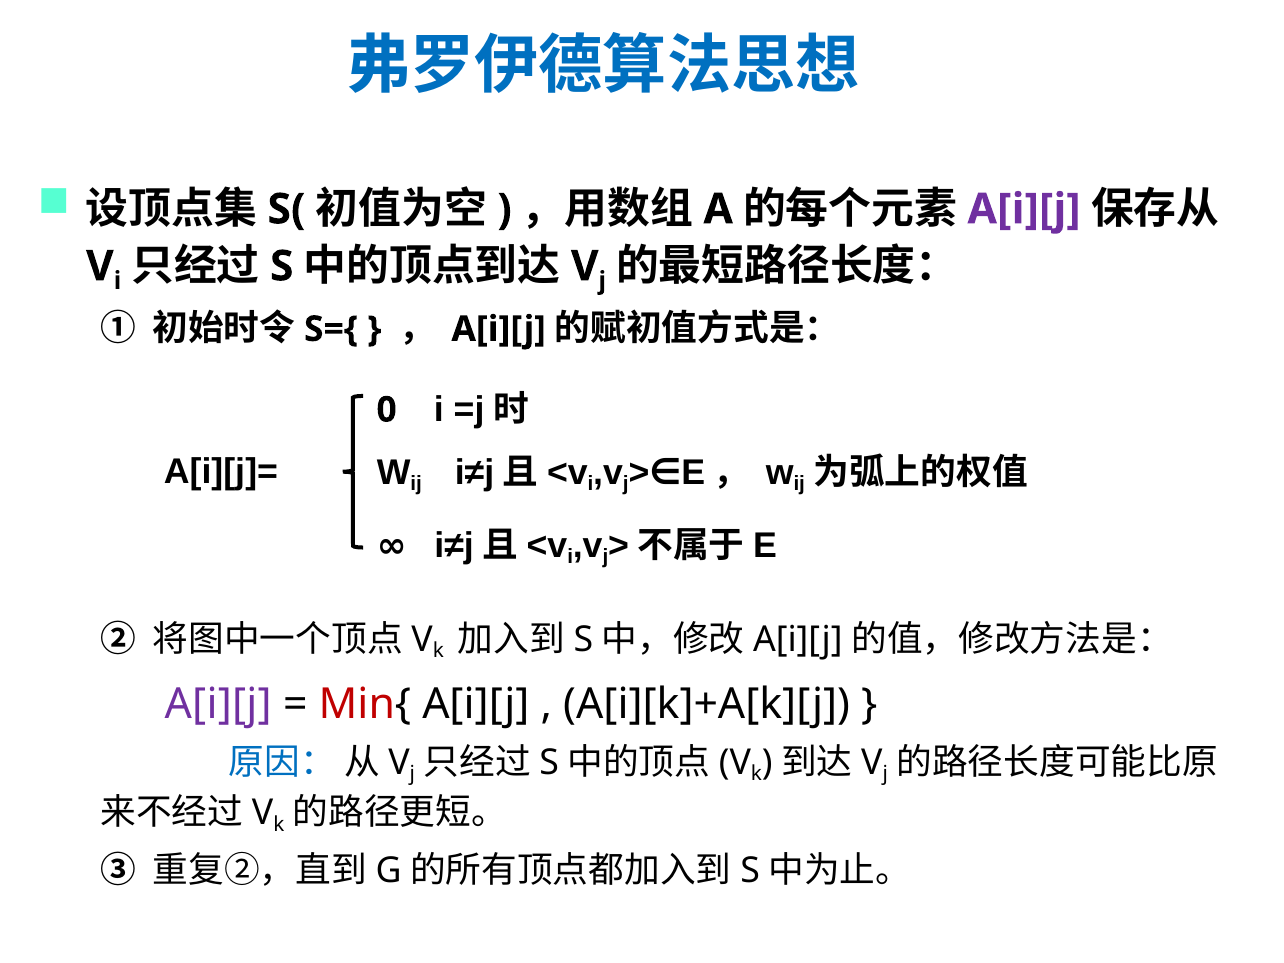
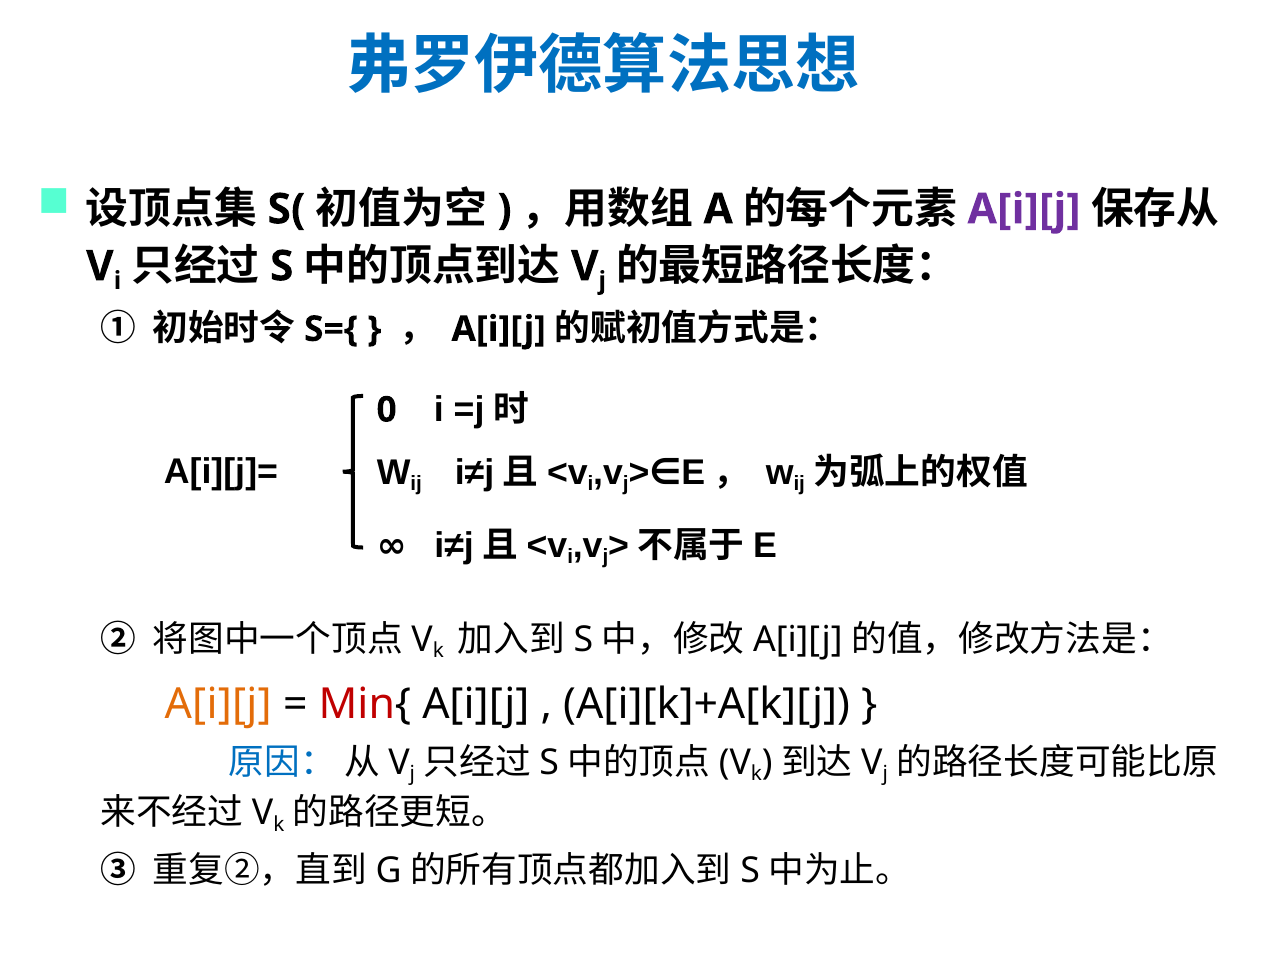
A[i][j at (218, 704) colour: purple -> orange
